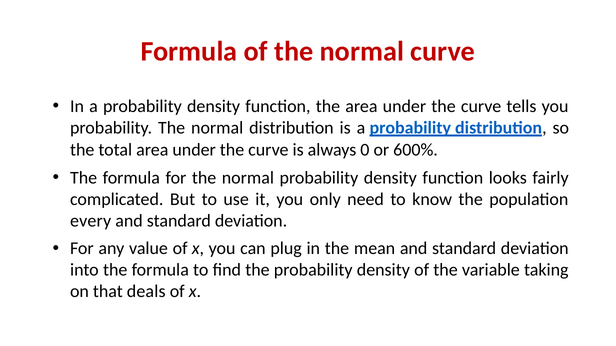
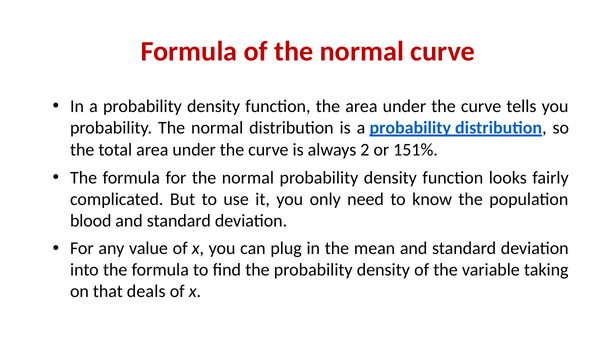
0: 0 -> 2
600%: 600% -> 151%
every: every -> blood
